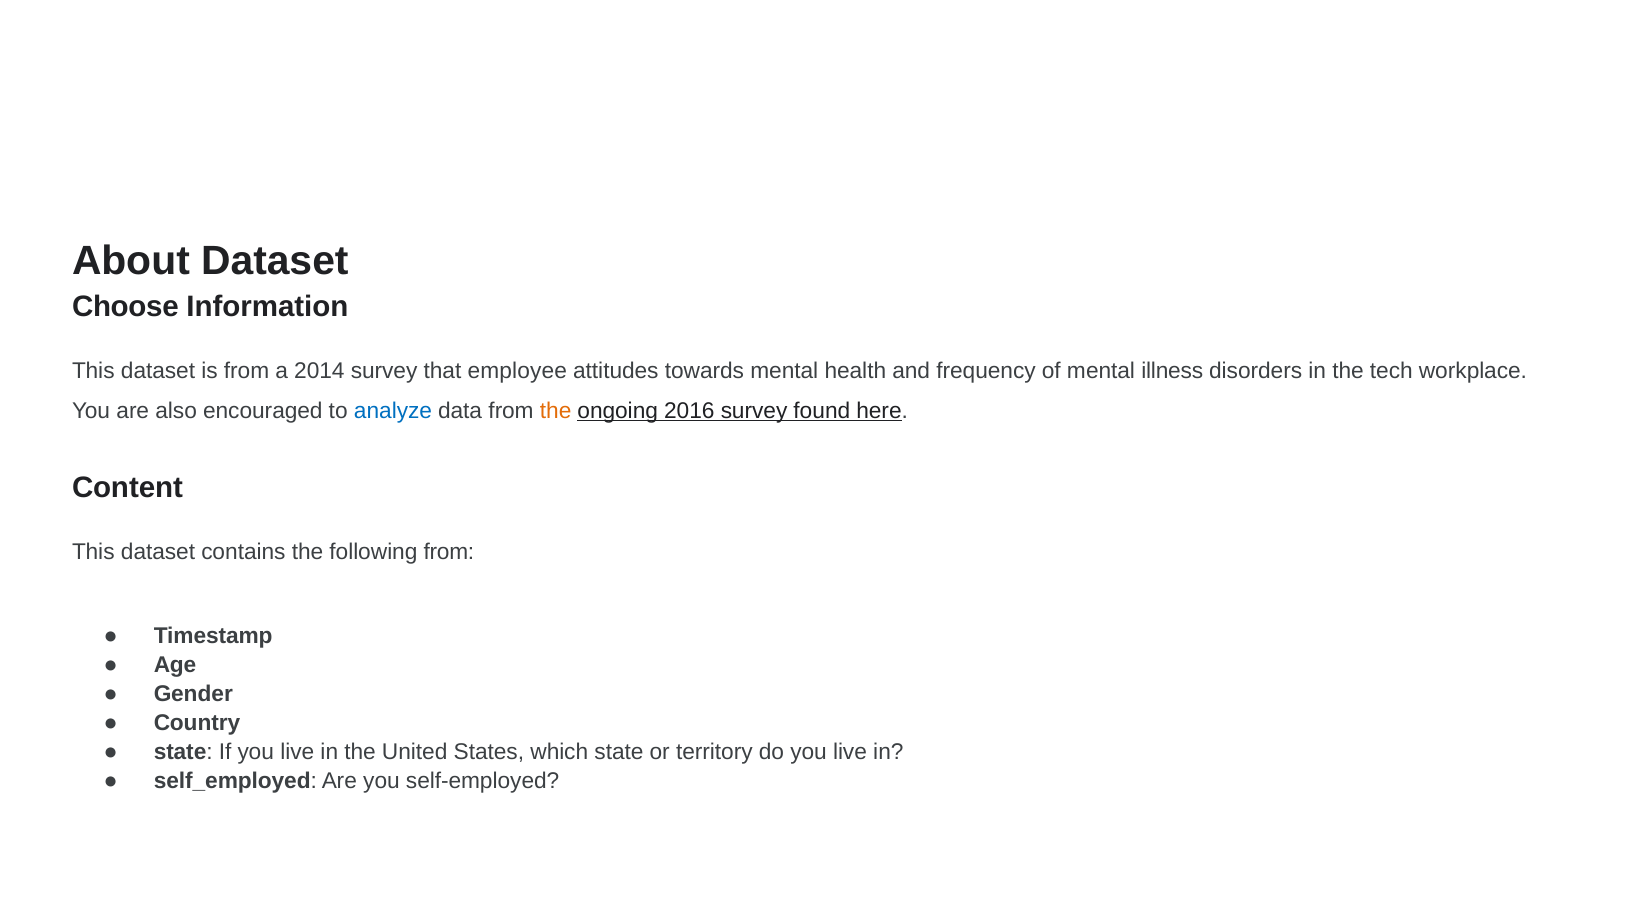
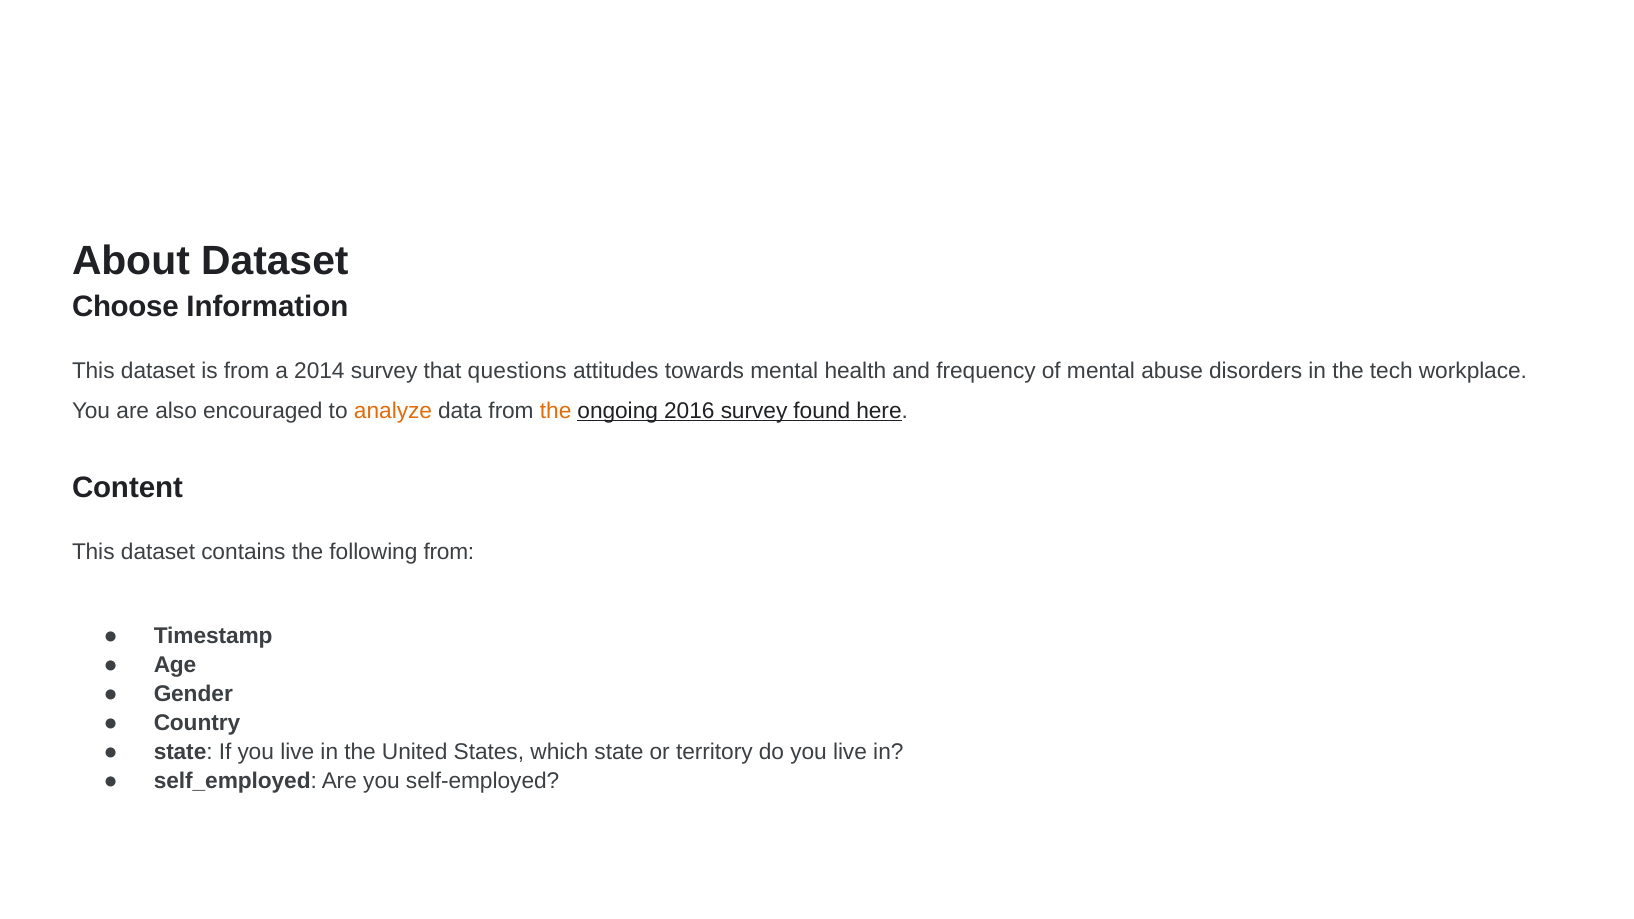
employee: employee -> questions
illness: illness -> abuse
analyze colour: blue -> orange
